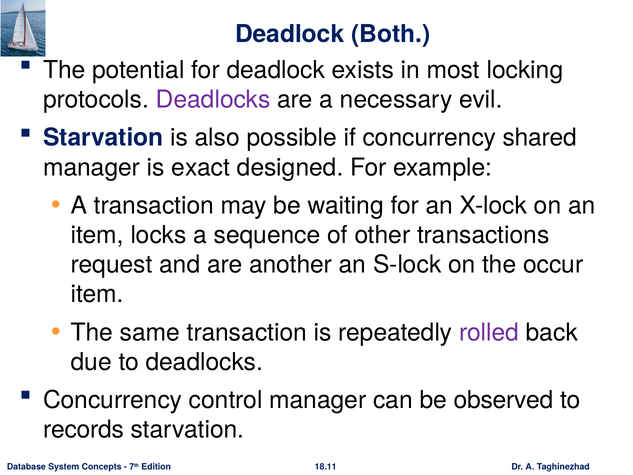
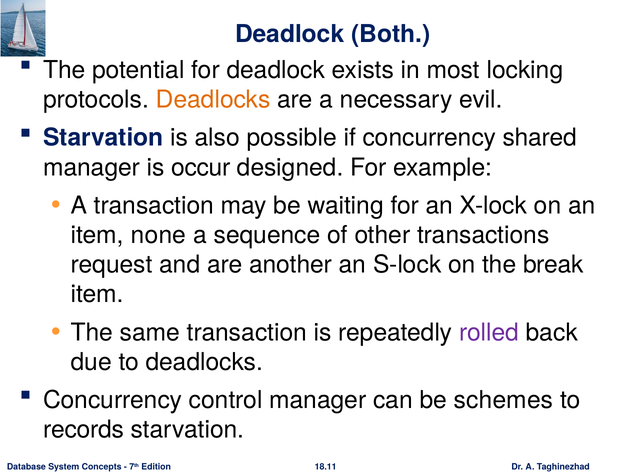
Deadlocks at (213, 100) colour: purple -> orange
exact: exact -> occur
locks: locks -> none
occur: occur -> break
observed: observed -> schemes
